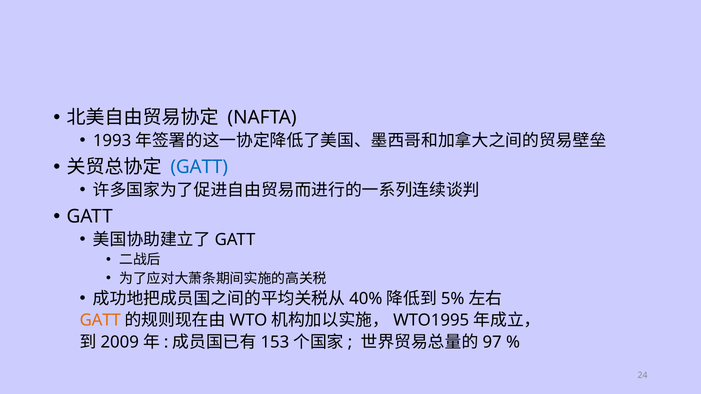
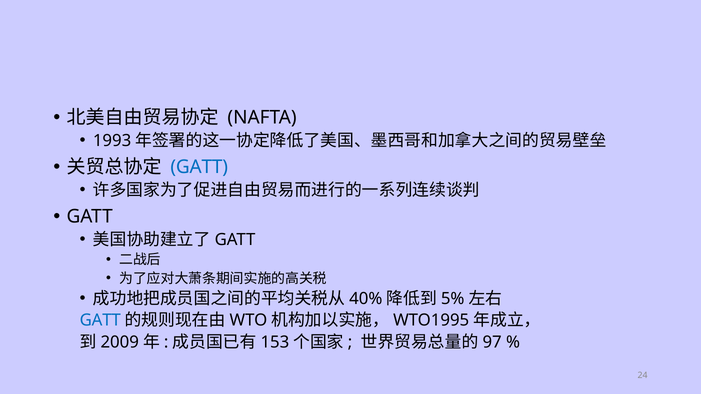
GATT at (100, 321) colour: orange -> blue
